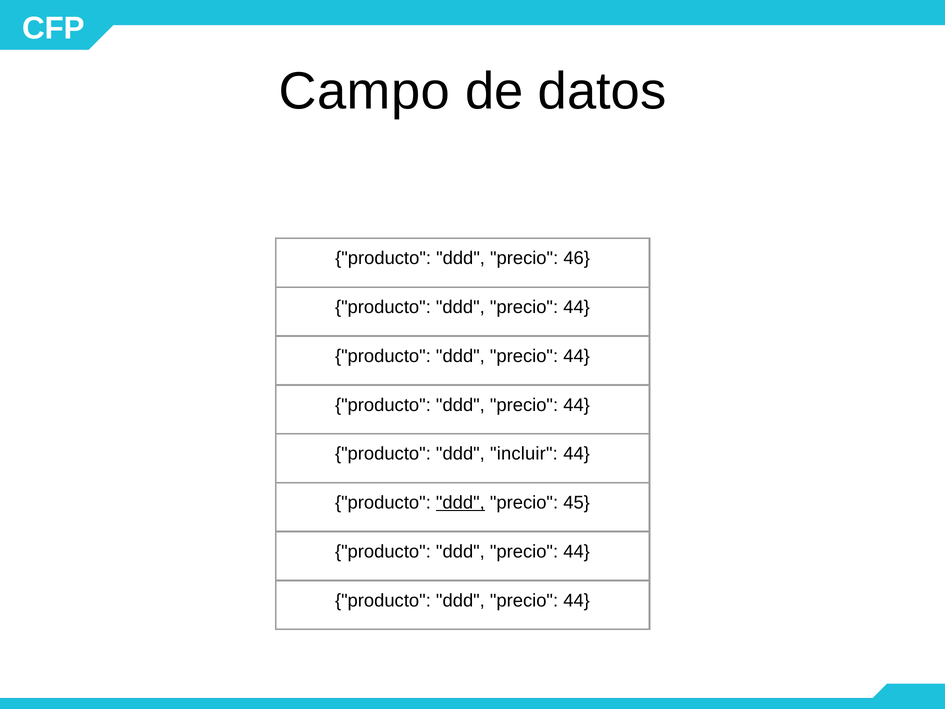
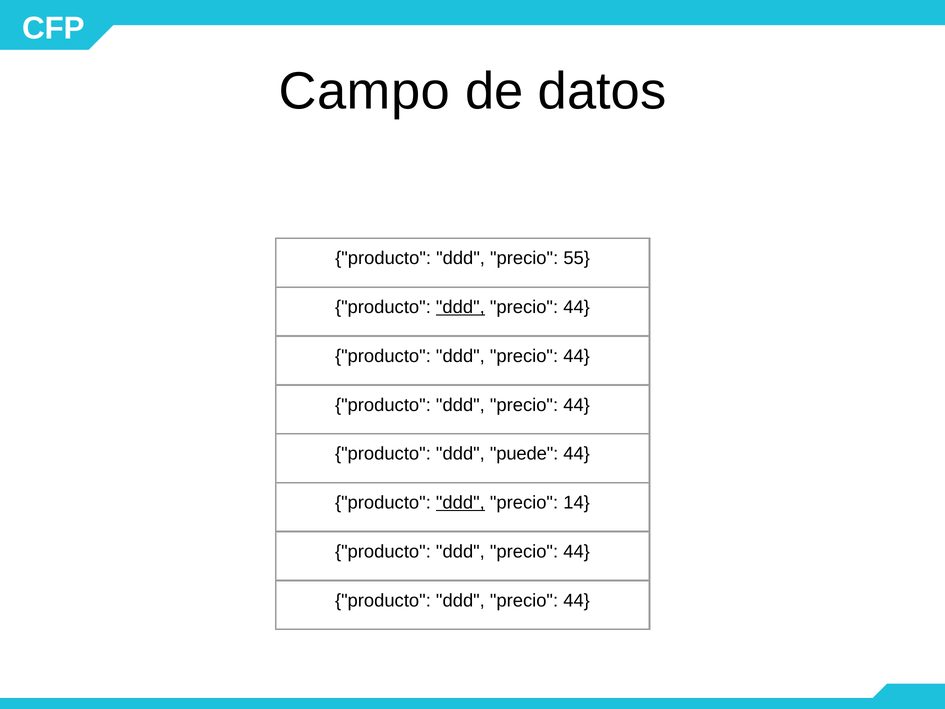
46: 46 -> 55
ddd at (460, 307) underline: none -> present
incluir: incluir -> puede
45: 45 -> 14
